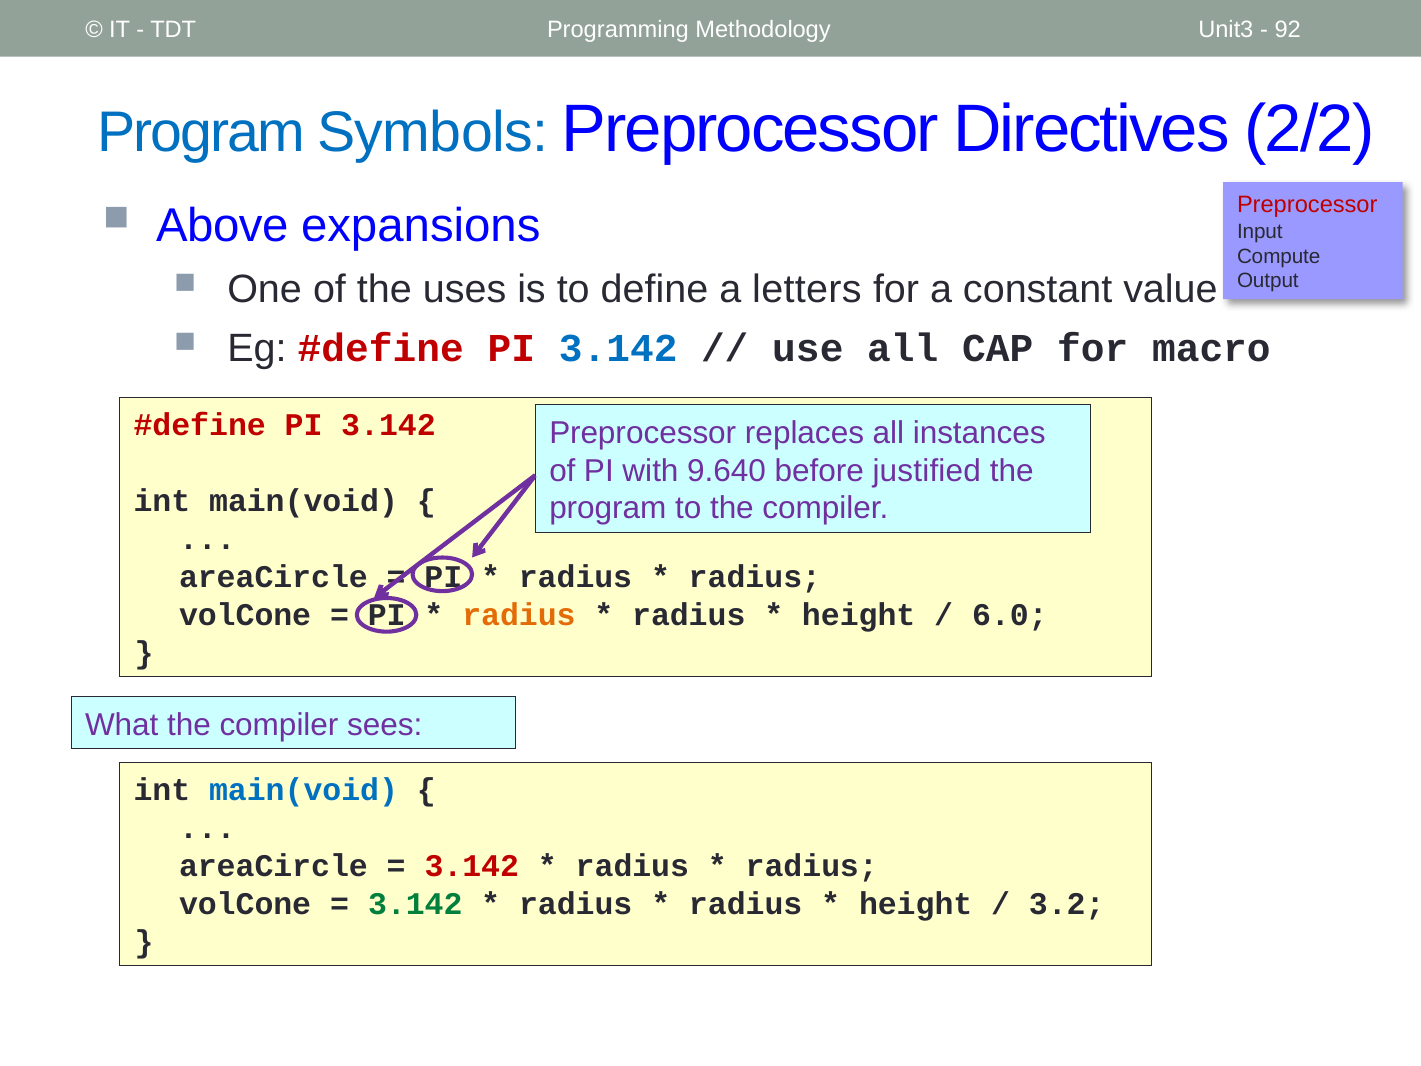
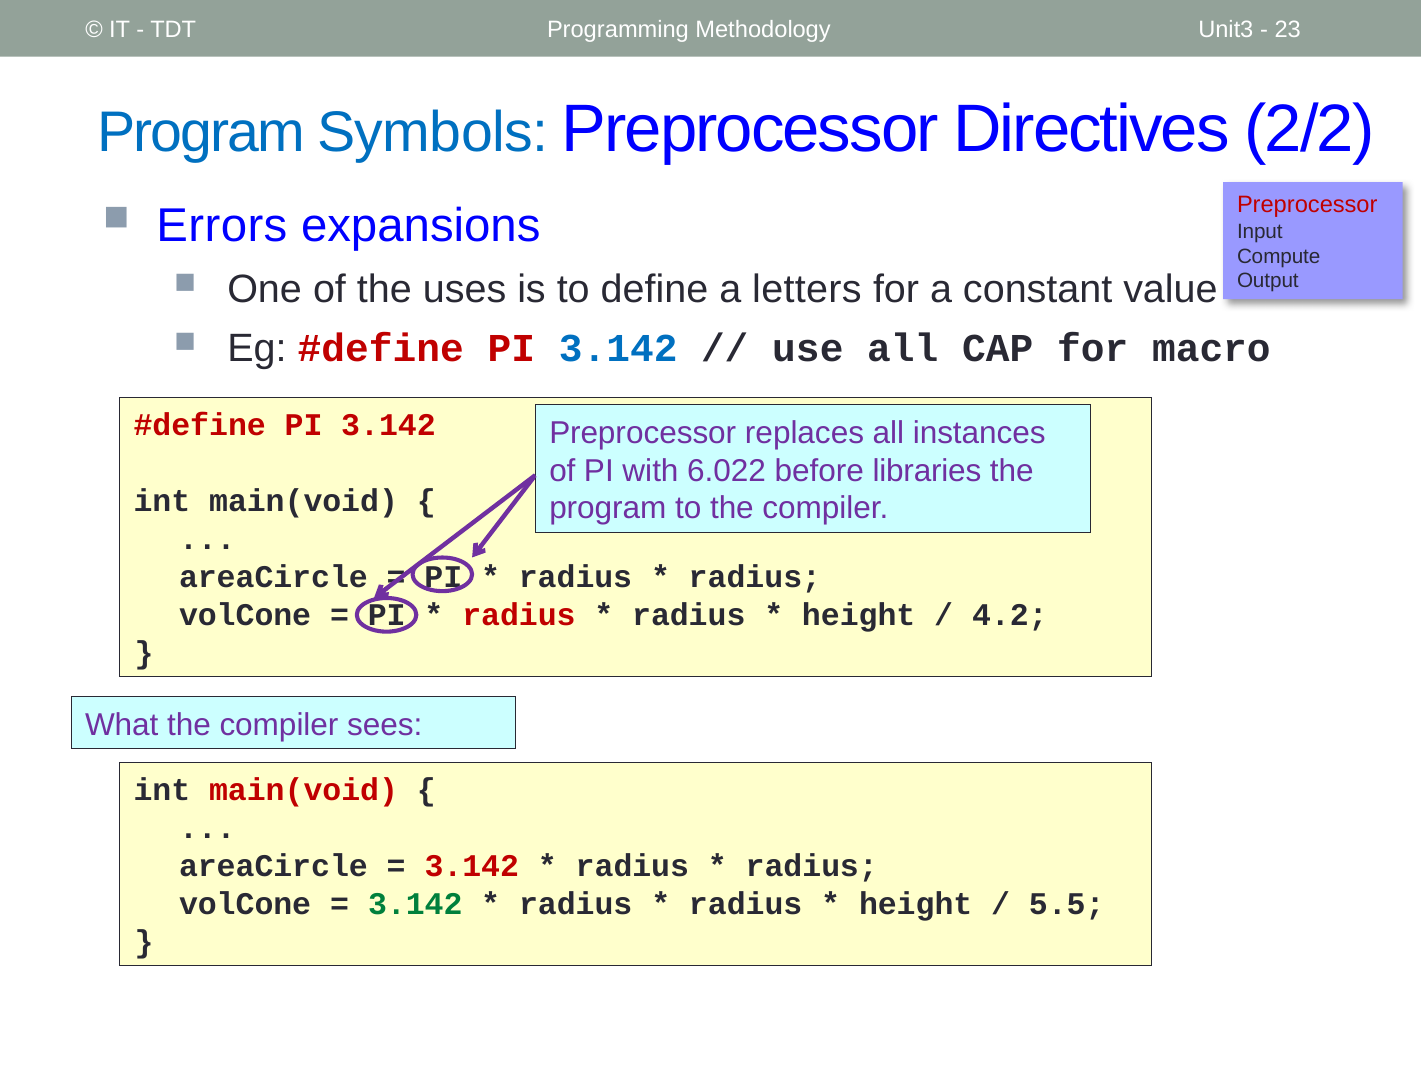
92: 92 -> 23
Above: Above -> Errors
9.640: 9.640 -> 6.022
justified: justified -> libraries
radius at (519, 615) colour: orange -> red
6.0: 6.0 -> 4.2
main(void at (304, 790) colour: blue -> red
3.2: 3.2 -> 5.5
